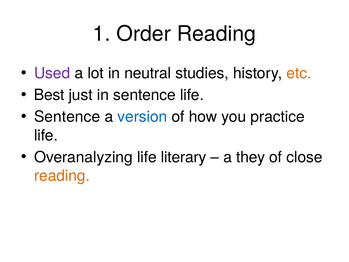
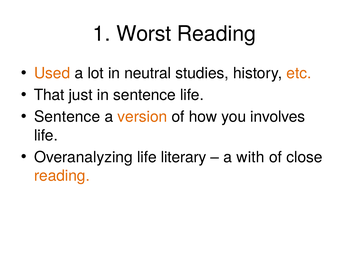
Order: Order -> Worst
Used colour: purple -> orange
Best: Best -> That
version colour: blue -> orange
practice: practice -> involves
they: they -> with
